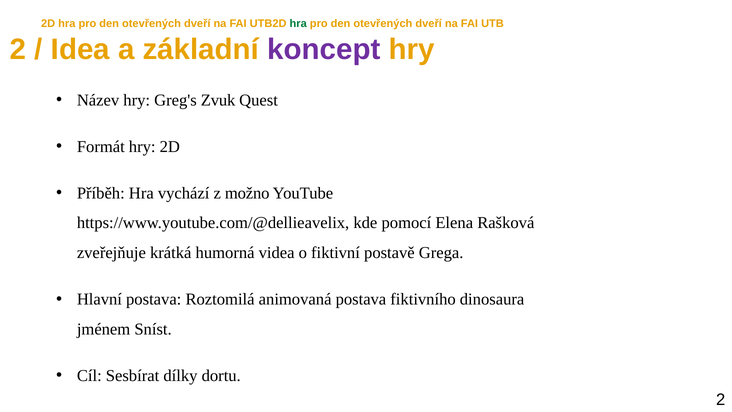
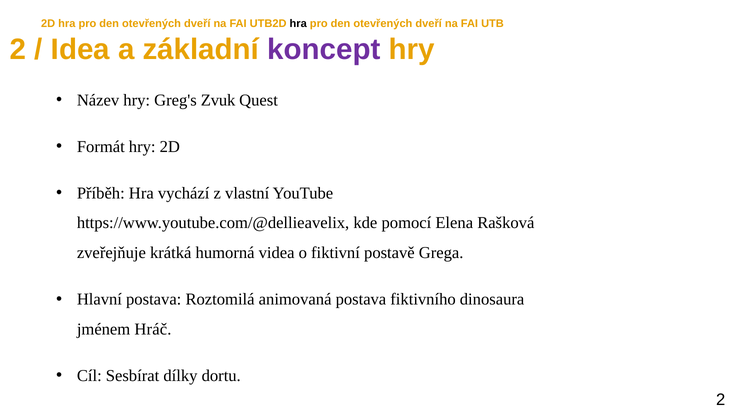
hra at (298, 24) colour: green -> black
možno: možno -> vlastní
Sníst: Sníst -> Hráč
